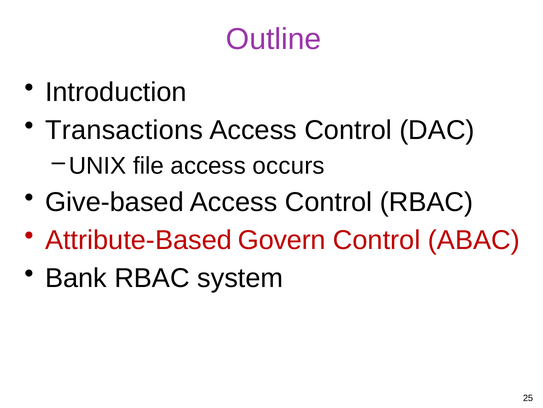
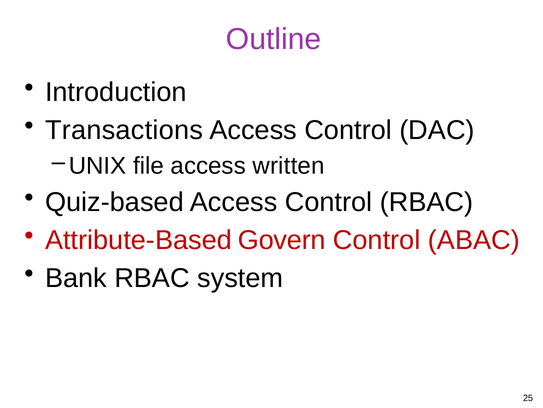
occurs: occurs -> written
Give-based: Give-based -> Quiz-based
